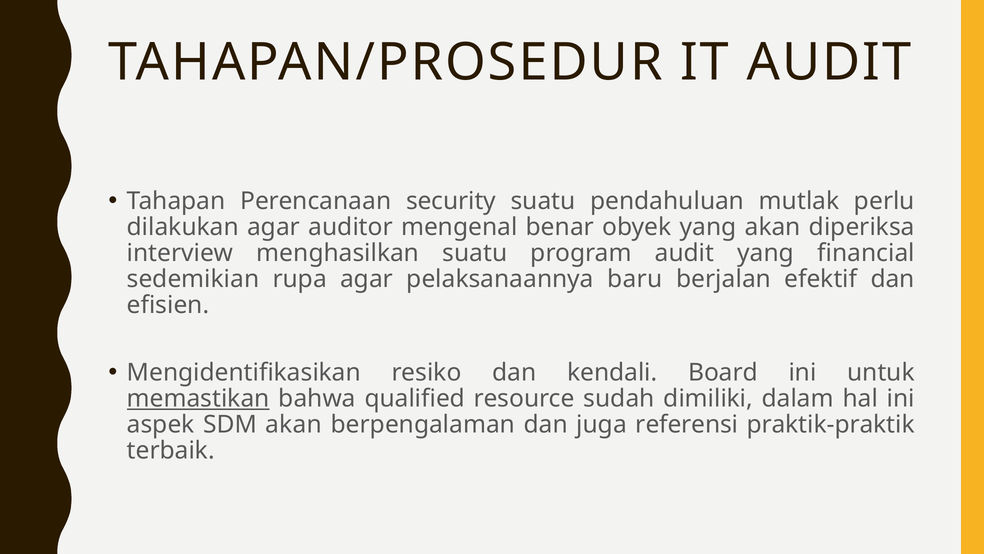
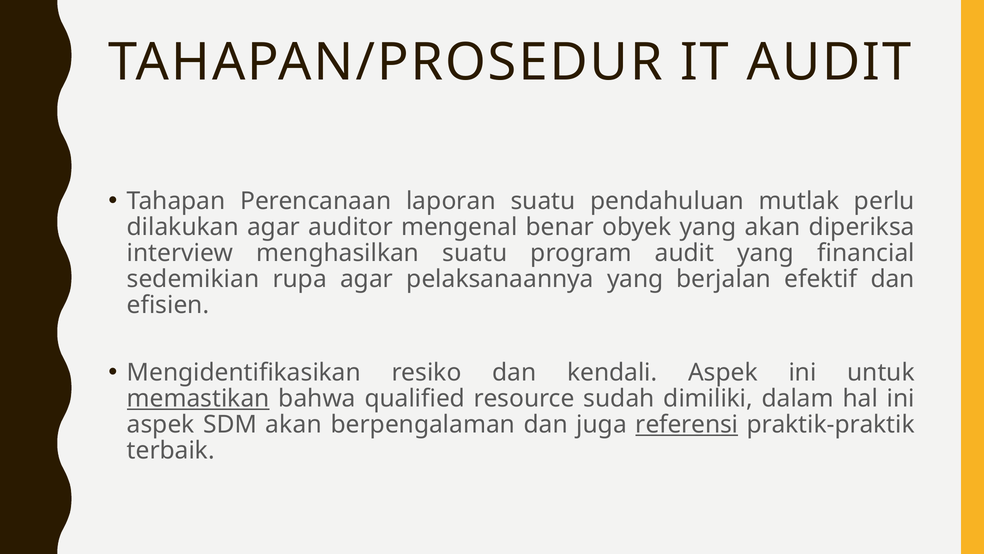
security: security -> laporan
pelaksanaannya baru: baru -> yang
kendali Board: Board -> Aspek
referensi underline: none -> present
